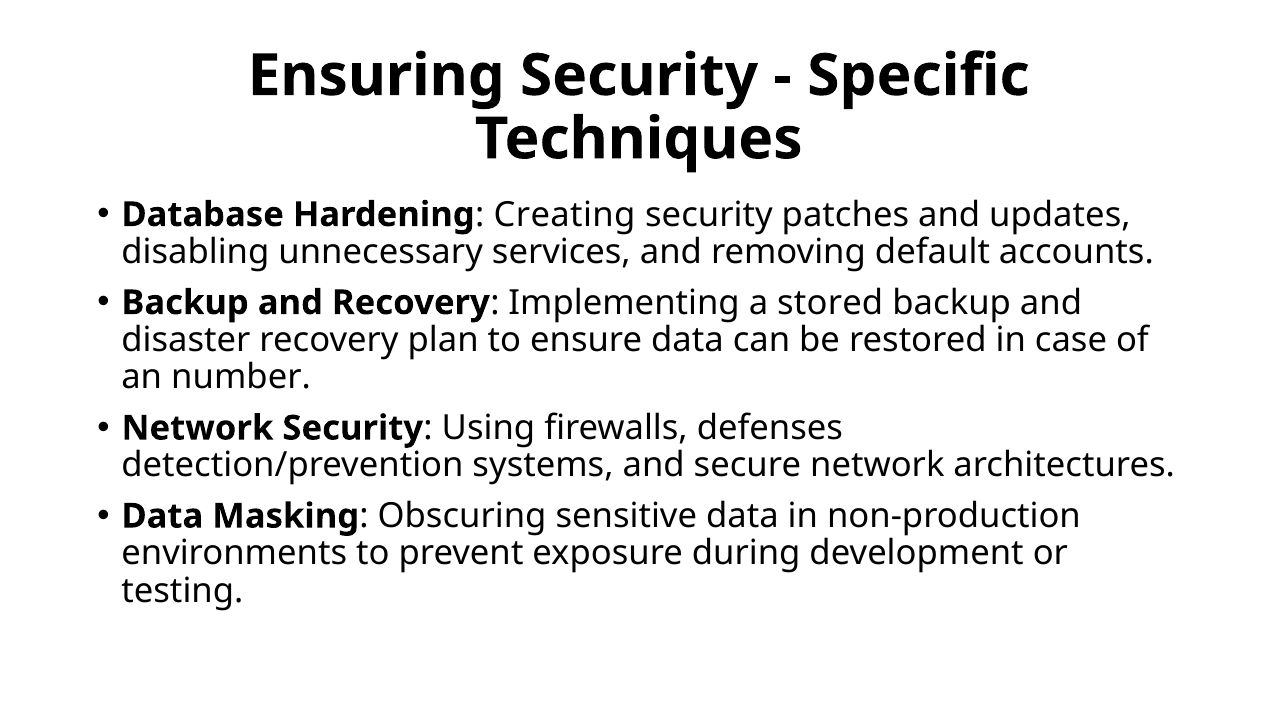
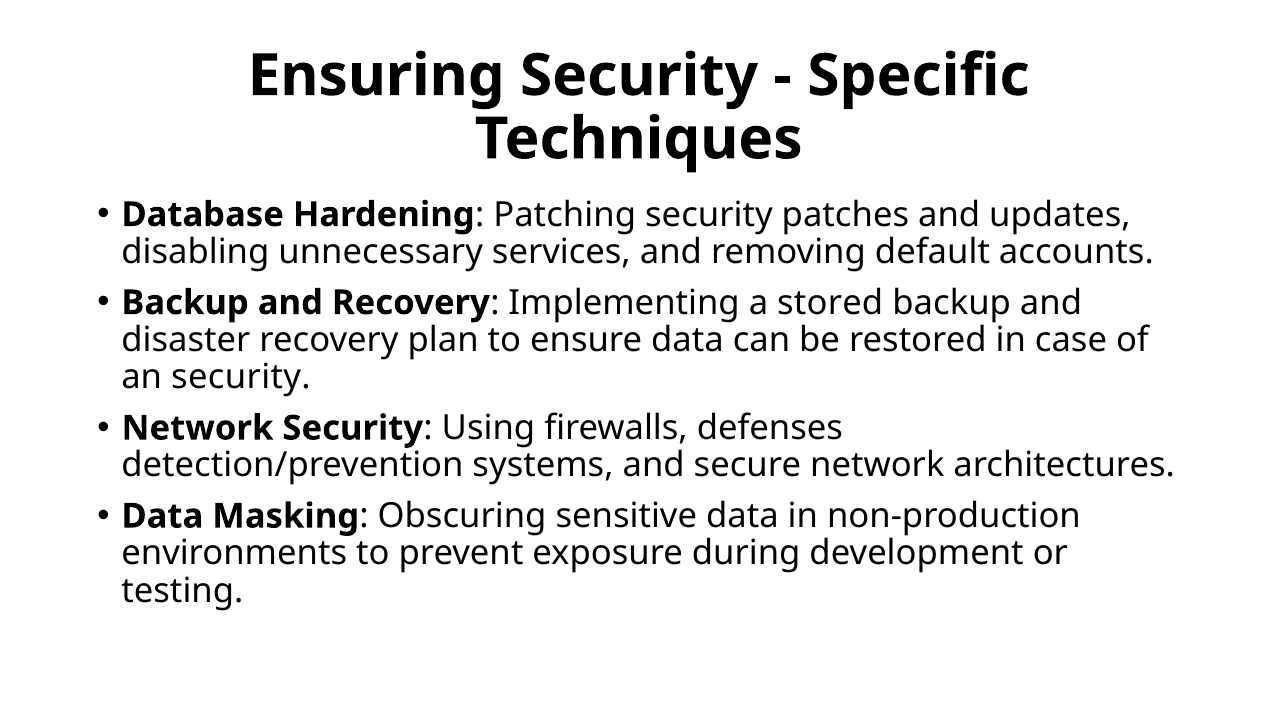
Creating: Creating -> Patching
an number: number -> security
